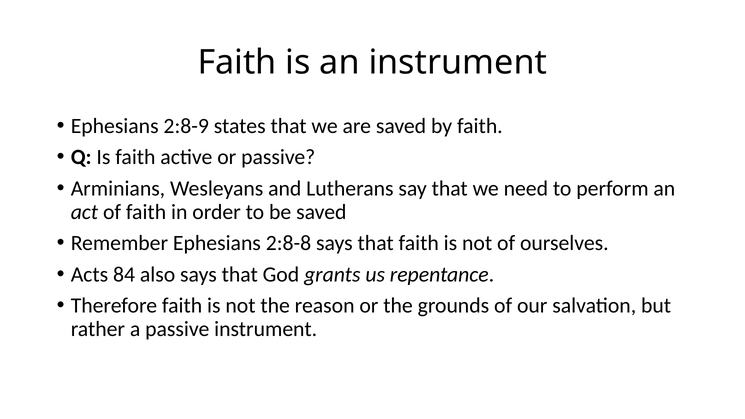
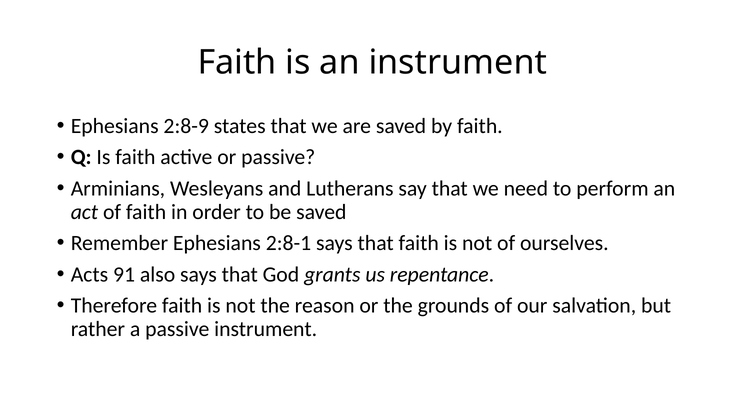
2:8-8: 2:8-8 -> 2:8-1
84: 84 -> 91
